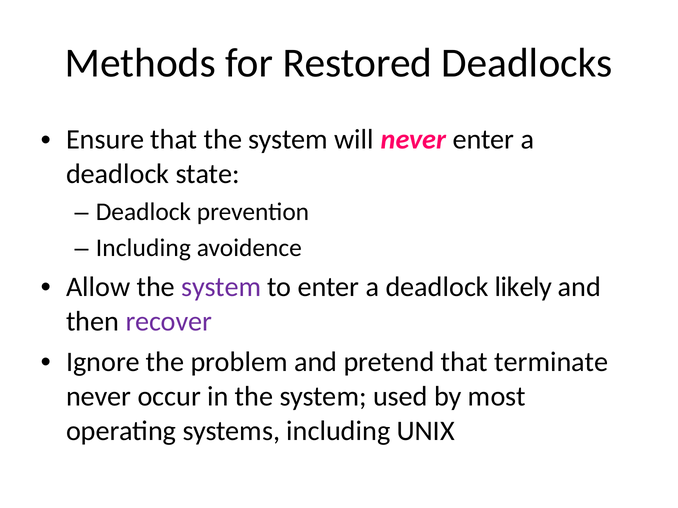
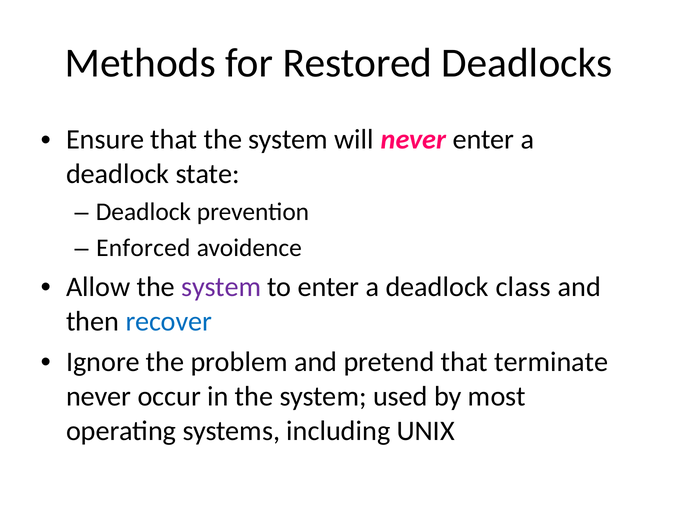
Including at (143, 248): Including -> Enforced
likely: likely -> class
recover colour: purple -> blue
